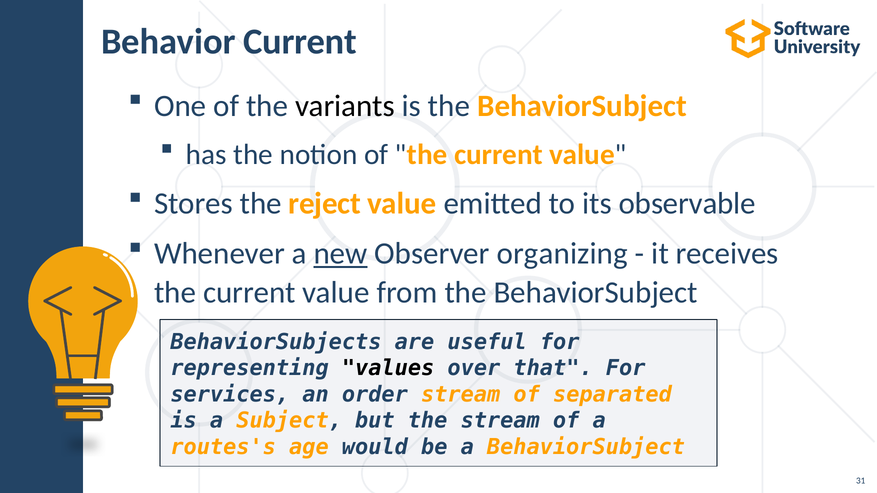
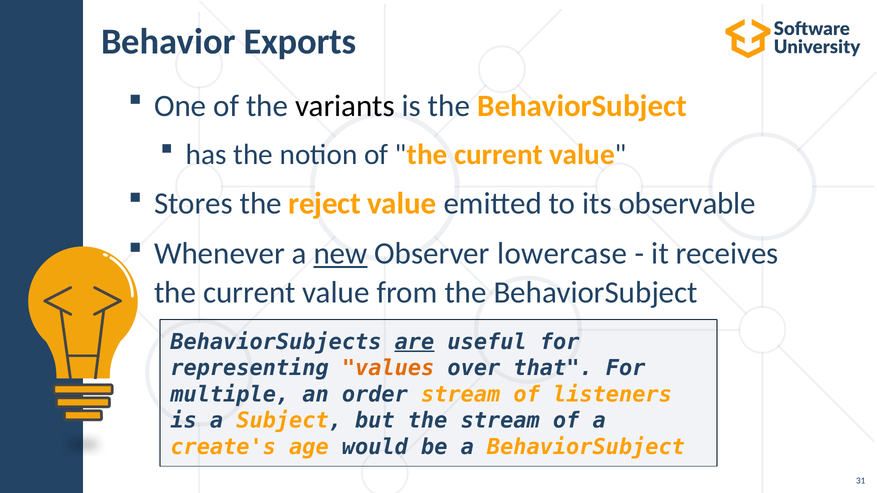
Behavior Current: Current -> Exports
organizing: organizing -> lowercase
are underline: none -> present
values colour: black -> orange
services: services -> multiple
separated: separated -> listeners
routes's: routes's -> create's
